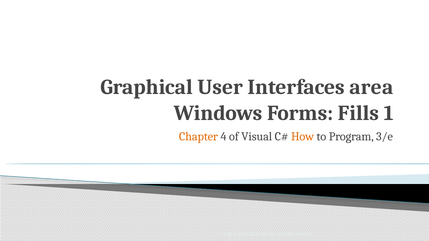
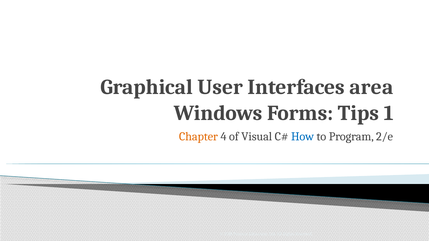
Fills: Fills -> Tips
How colour: orange -> blue
3/e: 3/e -> 2/e
